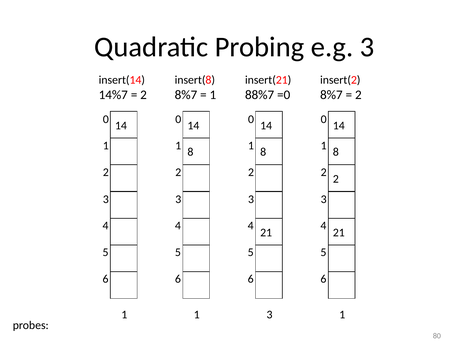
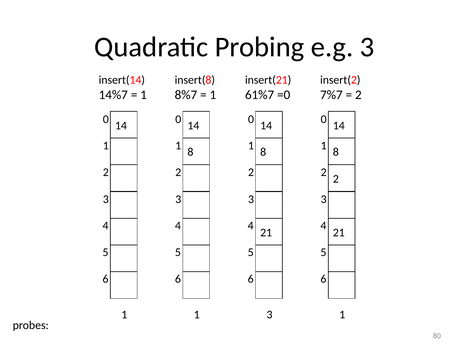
2 at (144, 95): 2 -> 1
88%7: 88%7 -> 61%7
8%7 at (331, 95): 8%7 -> 7%7
